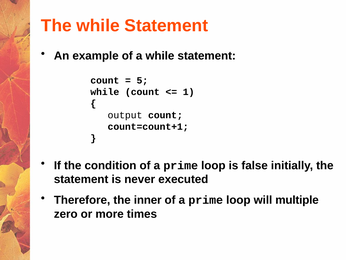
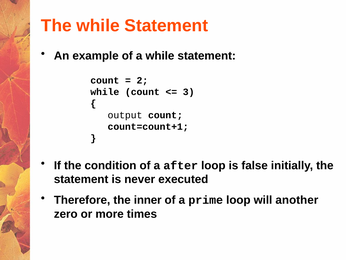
5: 5 -> 2
1: 1 -> 3
condition of a prime: prime -> after
multiple: multiple -> another
